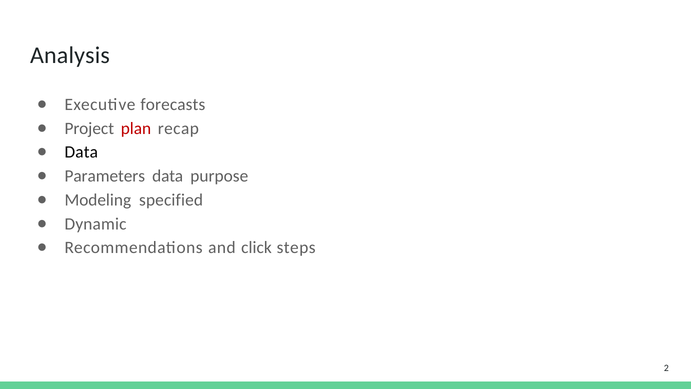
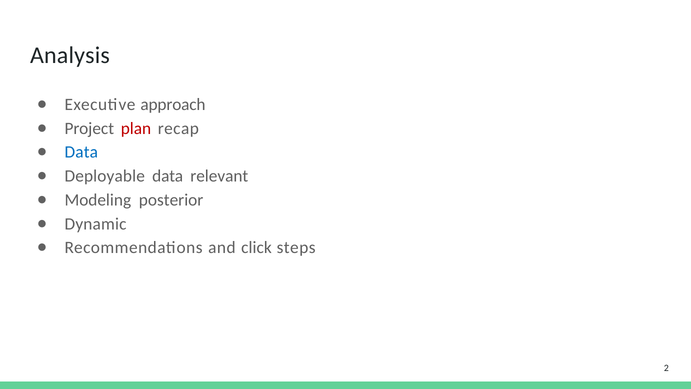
forecasts: forecasts -> approach
Data at (81, 152) colour: black -> blue
Parameters: Parameters -> Deployable
purpose: purpose -> relevant
specified: specified -> posterior
